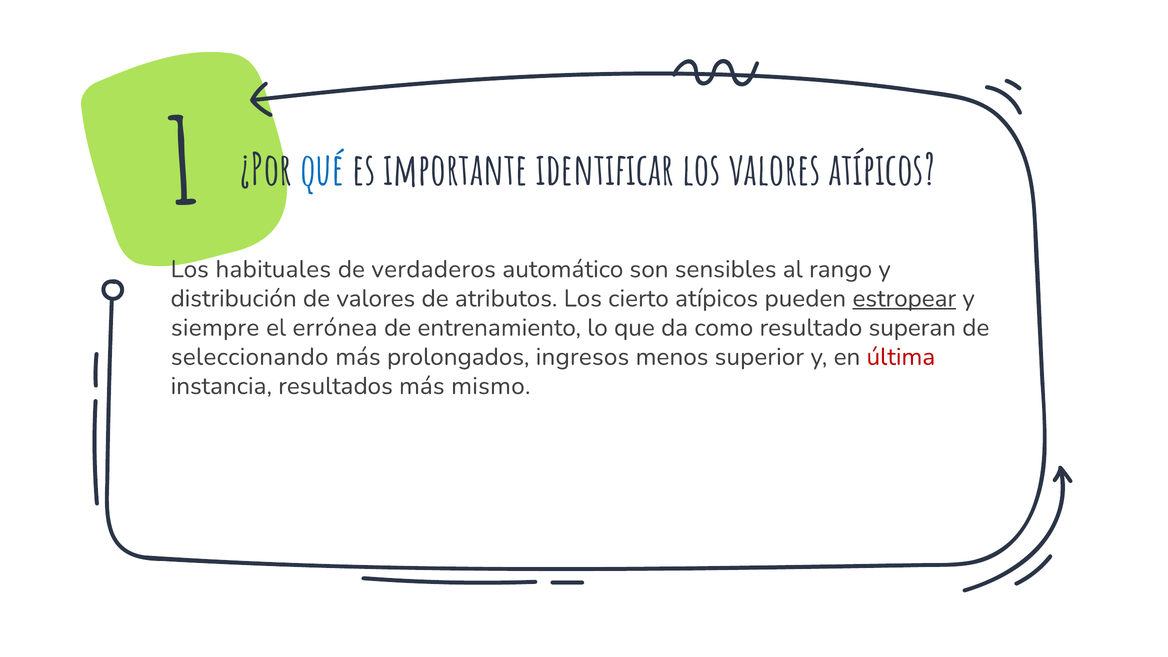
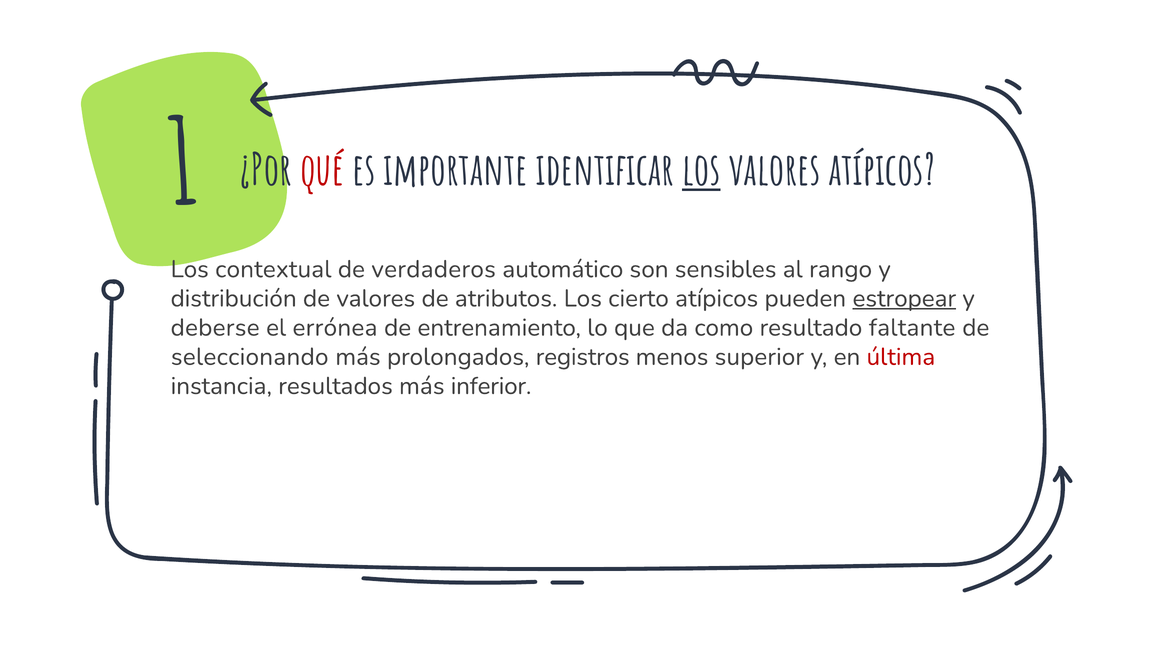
qué colour: blue -> red
los at (701, 171) underline: none -> present
habituales: habituales -> contextual
siempre: siempre -> deberse
superan: superan -> faltante
ingresos: ingresos -> registros
mismo: mismo -> inferior
